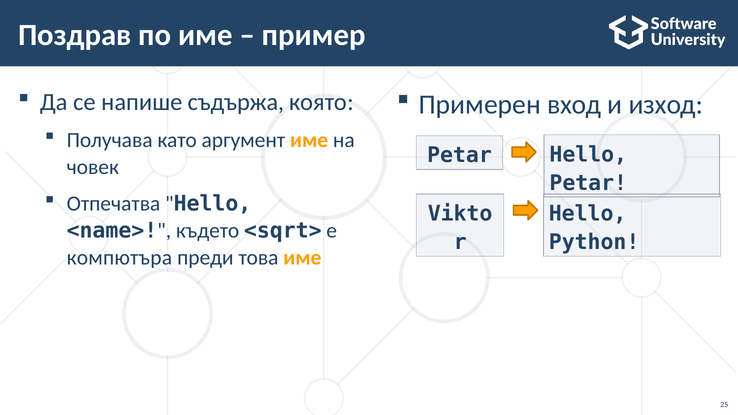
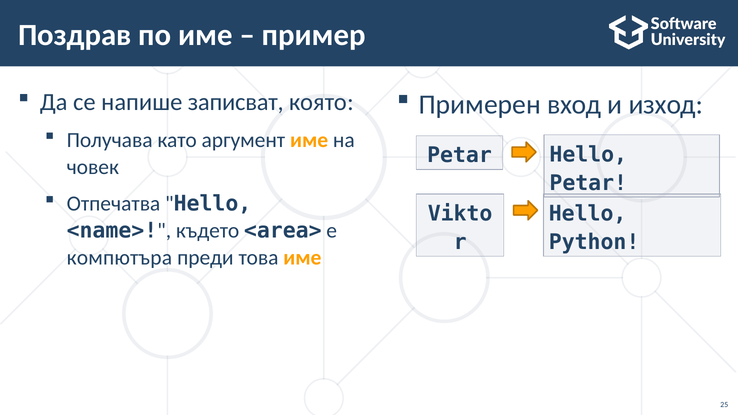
съдържа: съдържа -> записват
<sqrt>: <sqrt> -> <area>
